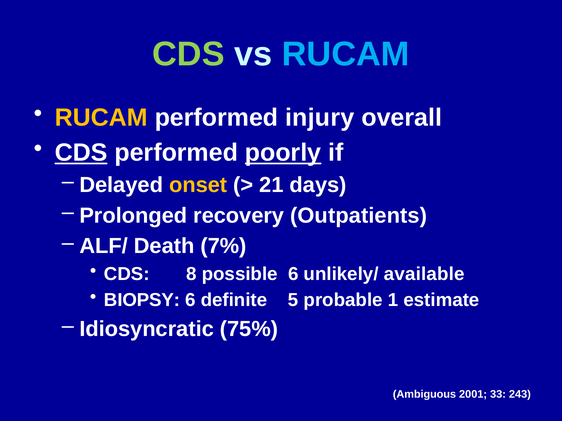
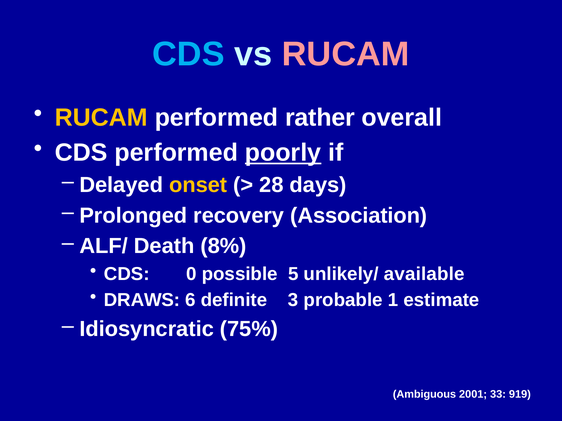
CDS at (188, 54) colour: light green -> light blue
RUCAM at (346, 54) colour: light blue -> pink
injury: injury -> rather
CDS at (81, 153) underline: present -> none
21: 21 -> 28
Outpatients: Outpatients -> Association
7%: 7% -> 8%
8: 8 -> 0
possible 6: 6 -> 5
BIOPSY: BIOPSY -> DRAWS
5: 5 -> 3
243: 243 -> 919
